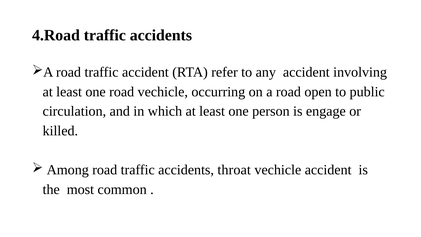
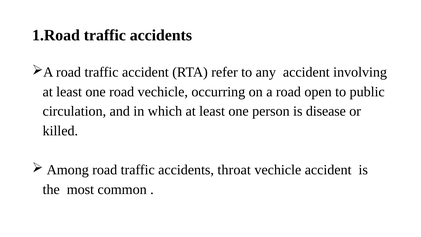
4.Road: 4.Road -> 1.Road
engage: engage -> disease
